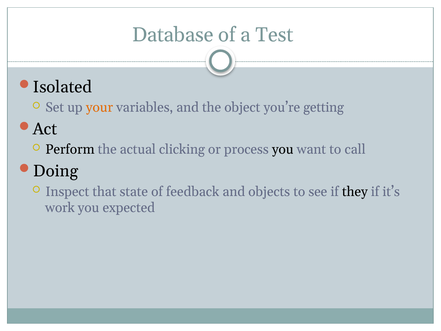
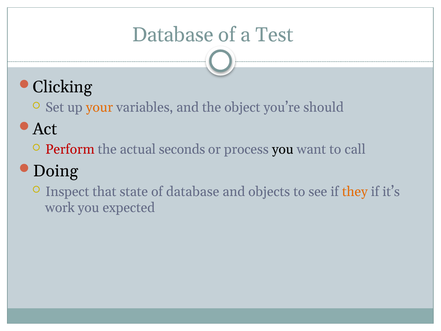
Isolated: Isolated -> Clicking
getting: getting -> should
Perform colour: black -> red
clicking: clicking -> seconds
of feedback: feedback -> database
they colour: black -> orange
